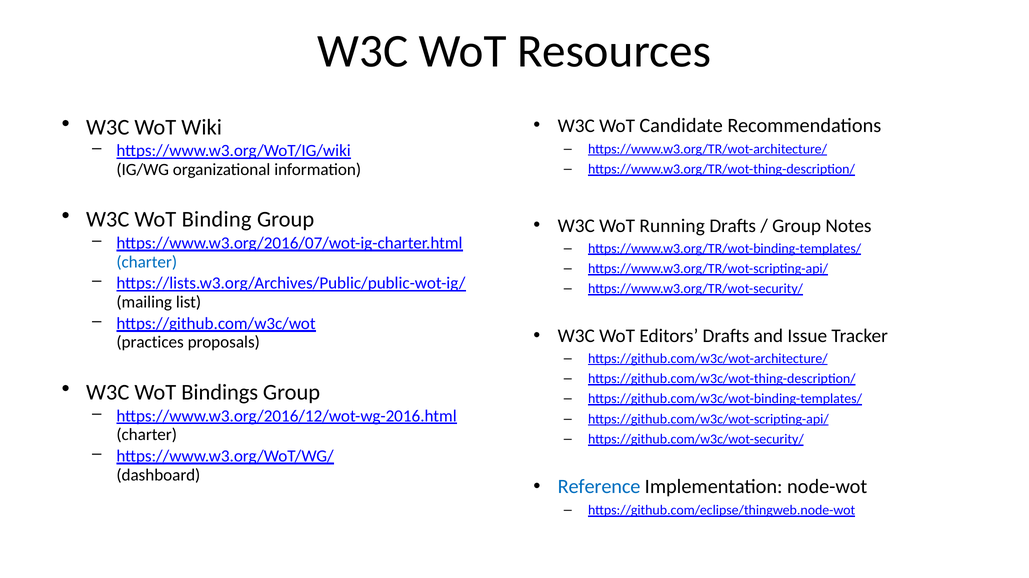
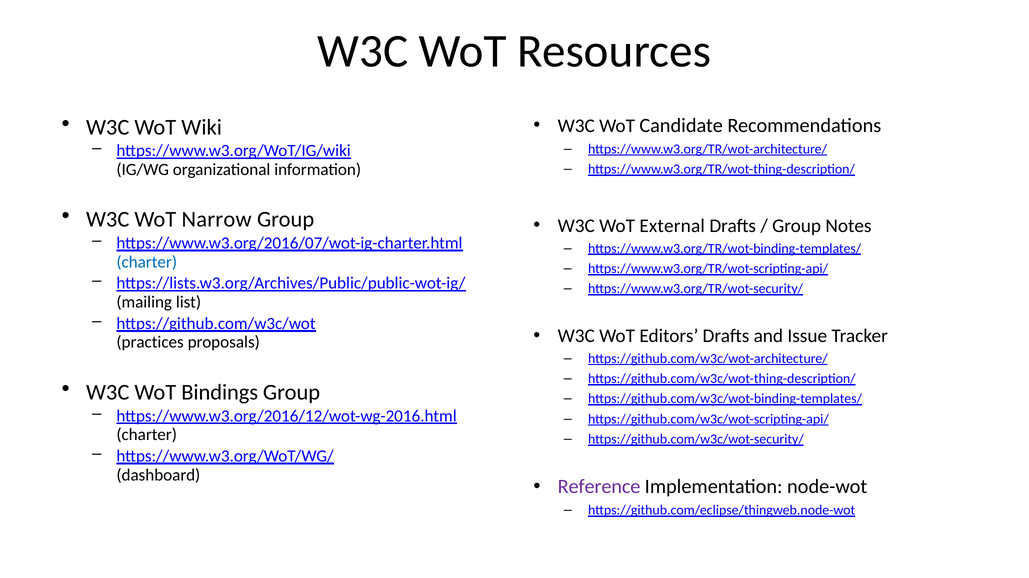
Binding: Binding -> Narrow
Running: Running -> External
Reference colour: blue -> purple
